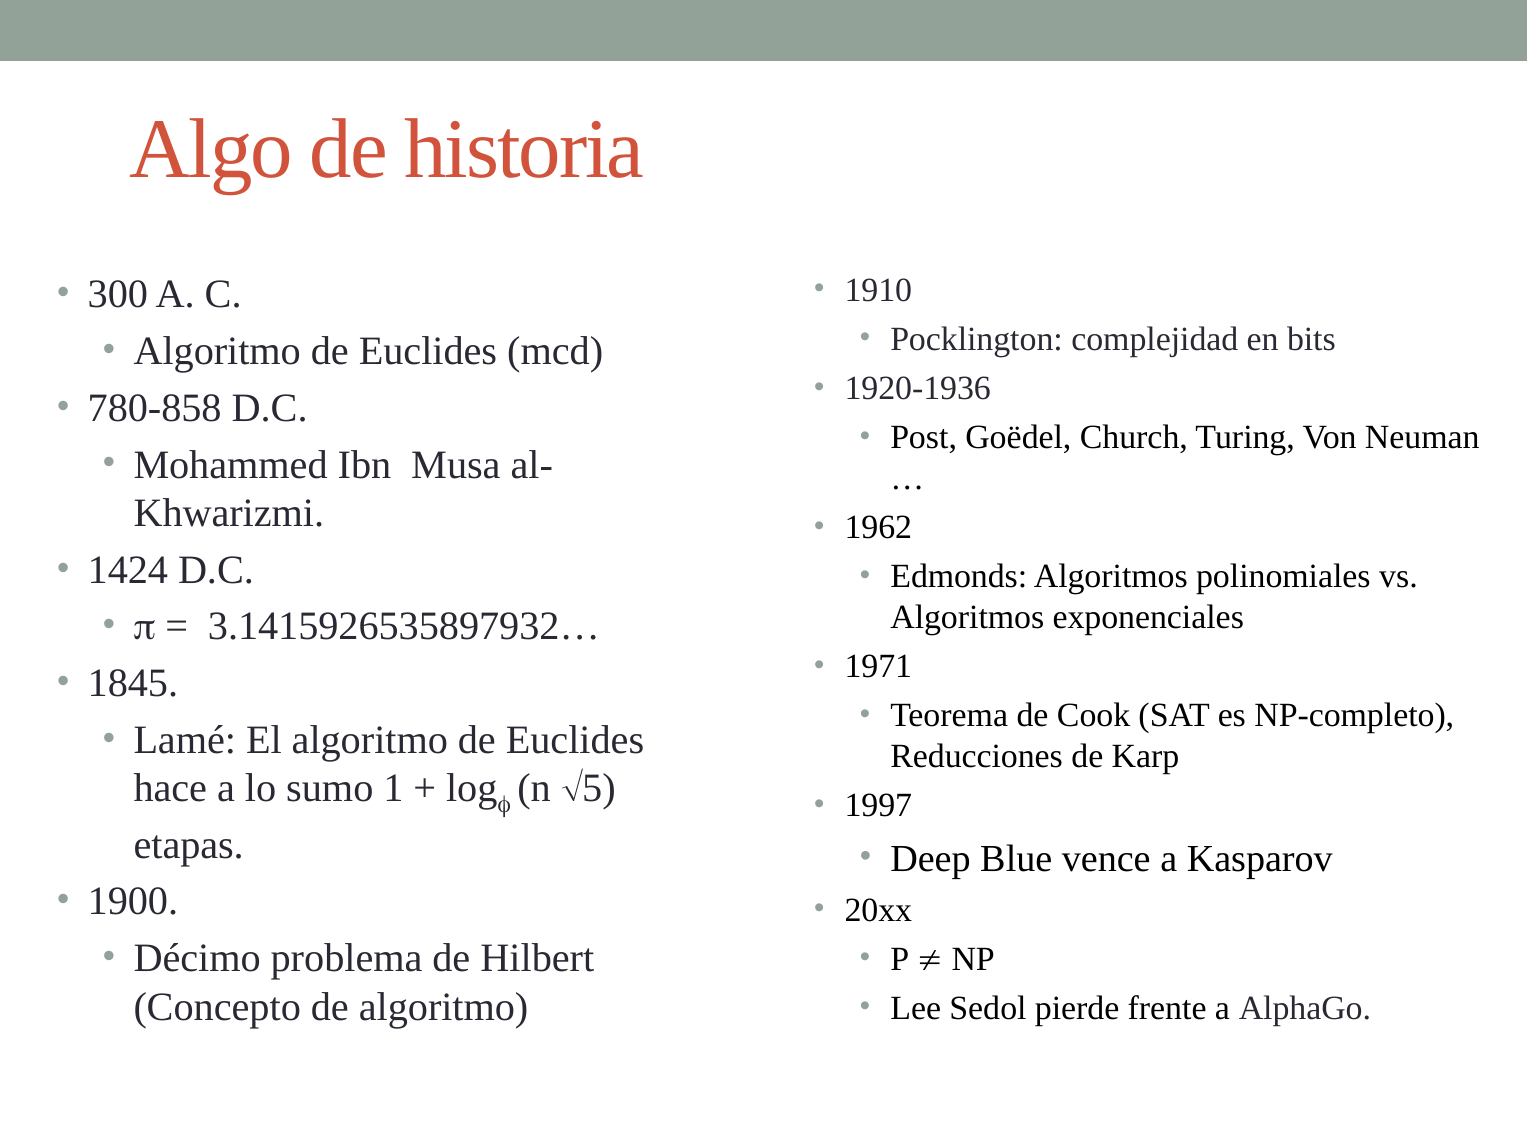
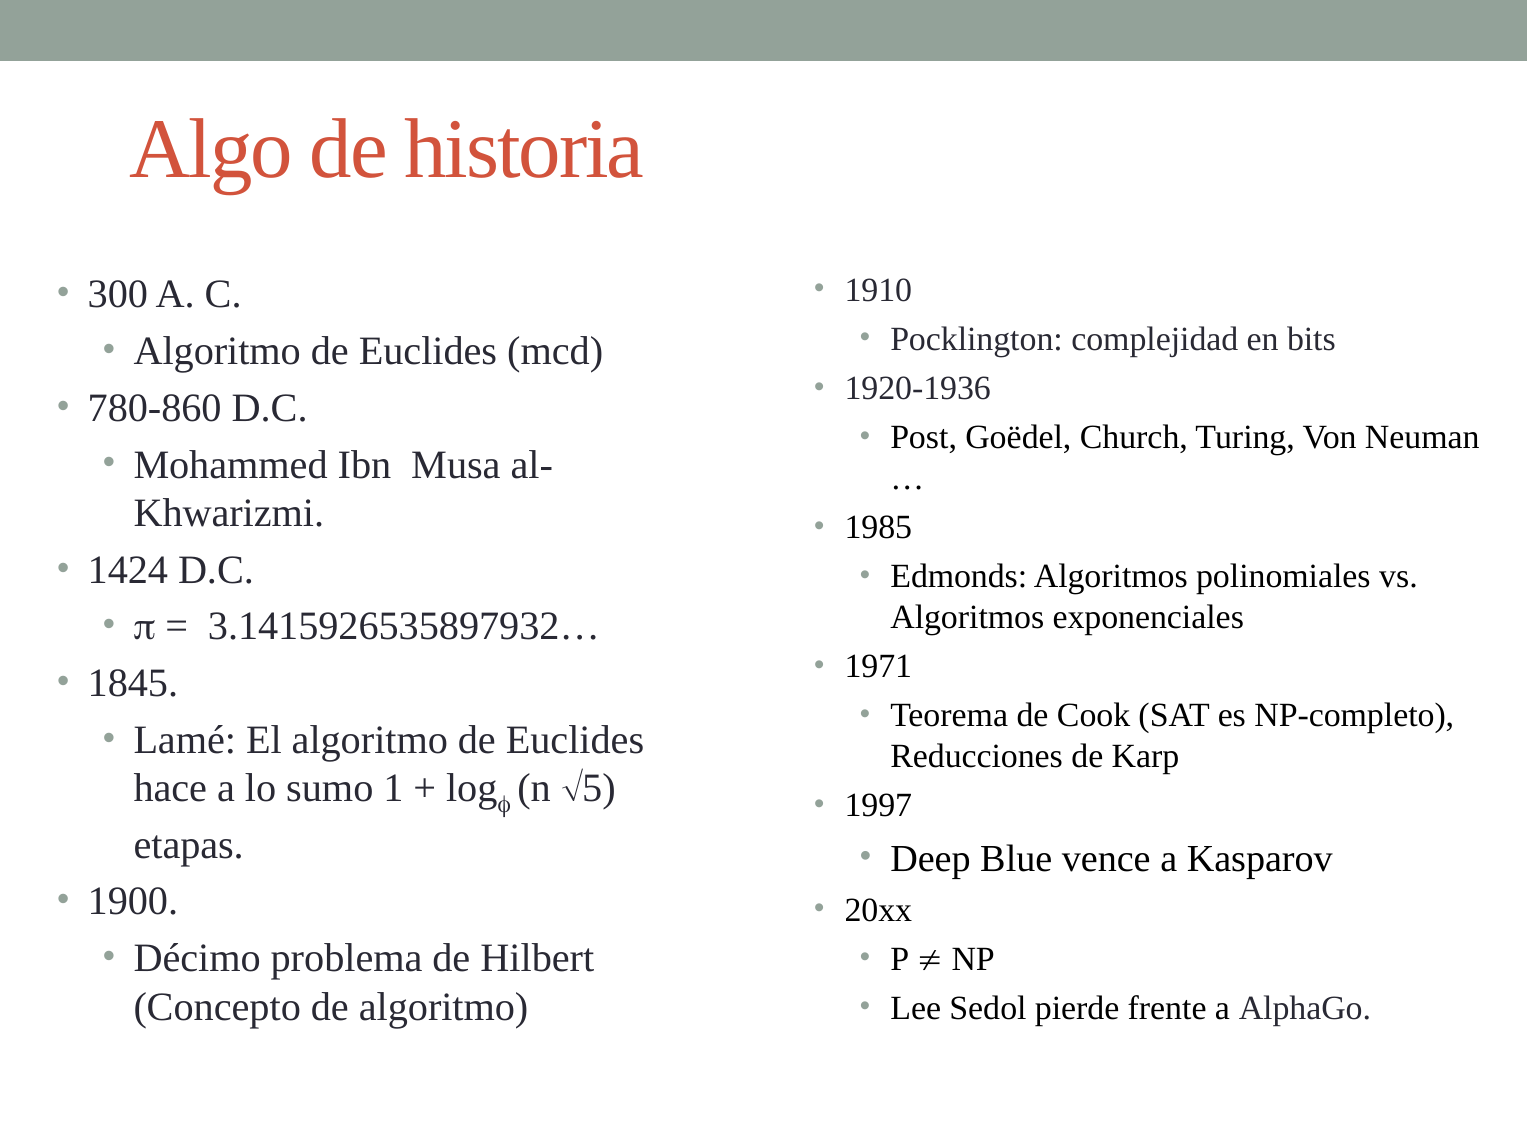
780-858: 780-858 -> 780-860
1962: 1962 -> 1985
